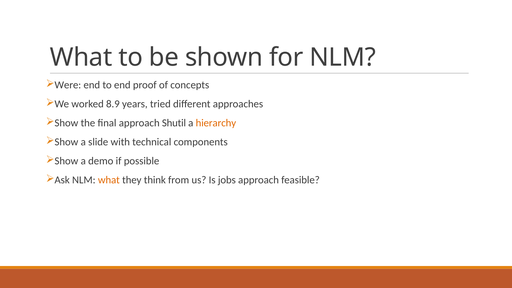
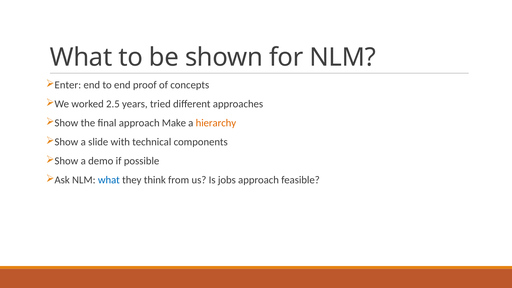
Were: Were -> Enter
8.9: 8.9 -> 2.5
Shutil: Shutil -> Make
what colour: orange -> blue
